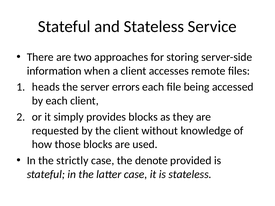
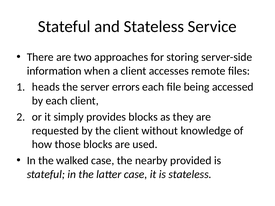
strictly: strictly -> walked
denote: denote -> nearby
